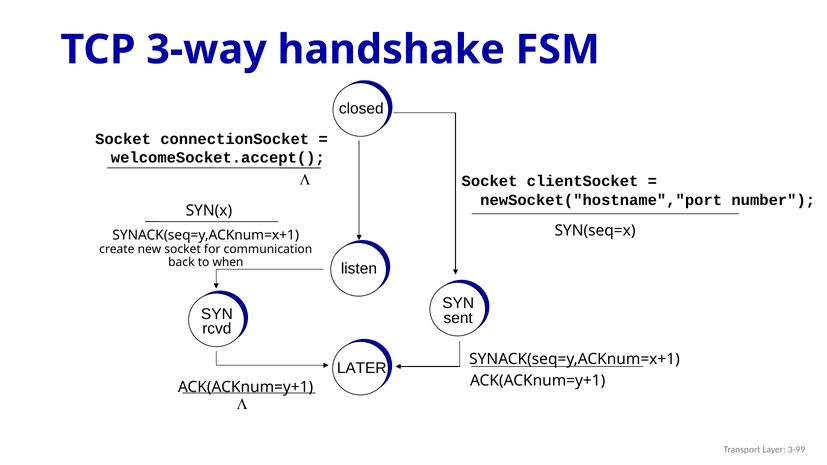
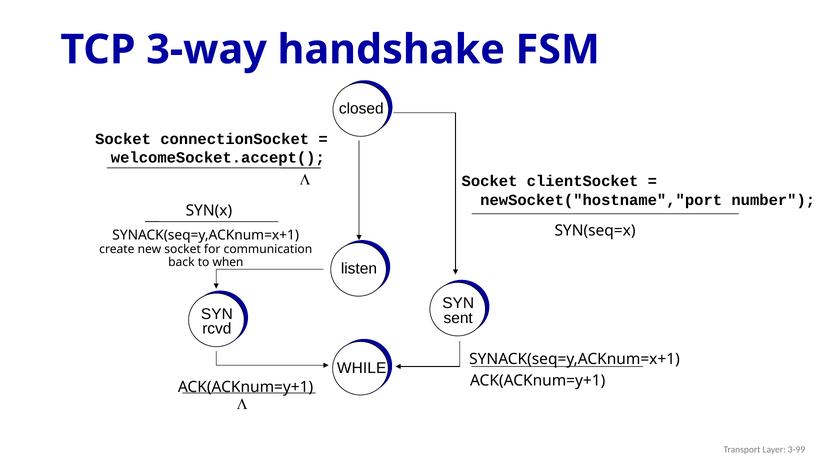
LATER: LATER -> WHILE
